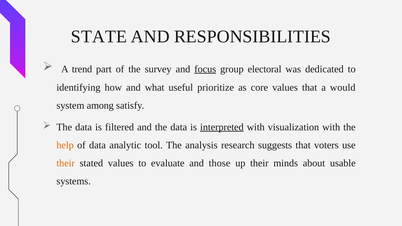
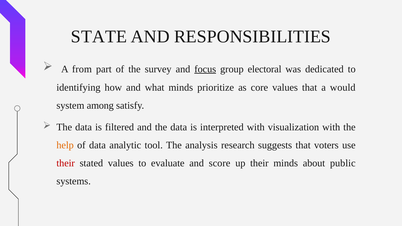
trend: trend -> from
what useful: useful -> minds
interpreted underline: present -> none
their at (66, 163) colour: orange -> red
those: those -> score
usable: usable -> public
